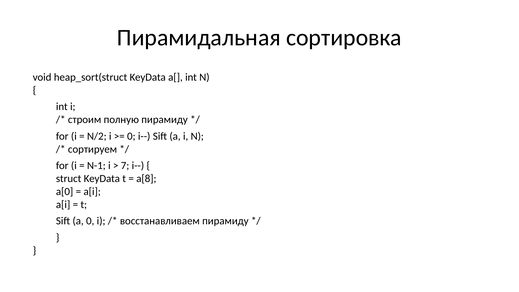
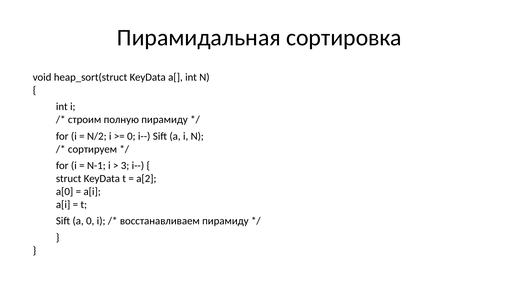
7: 7 -> 3
a[8: a[8 -> a[2
